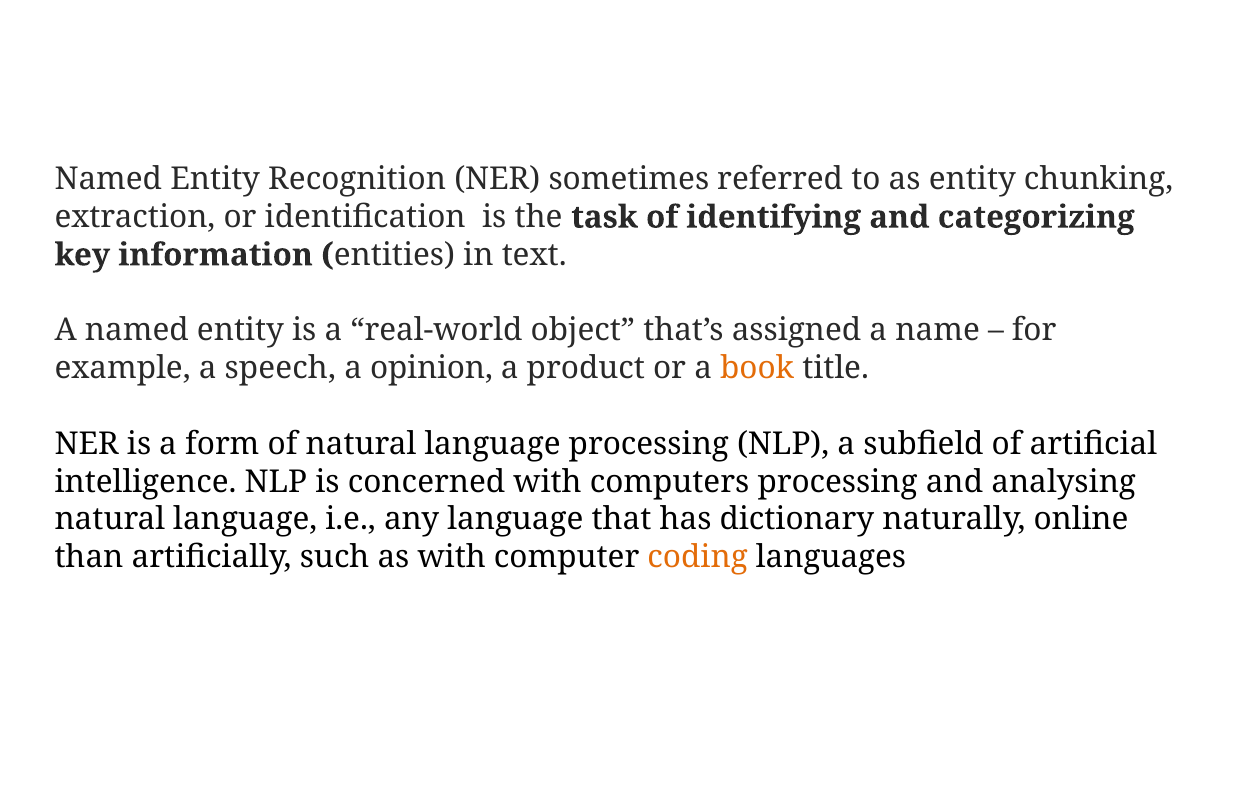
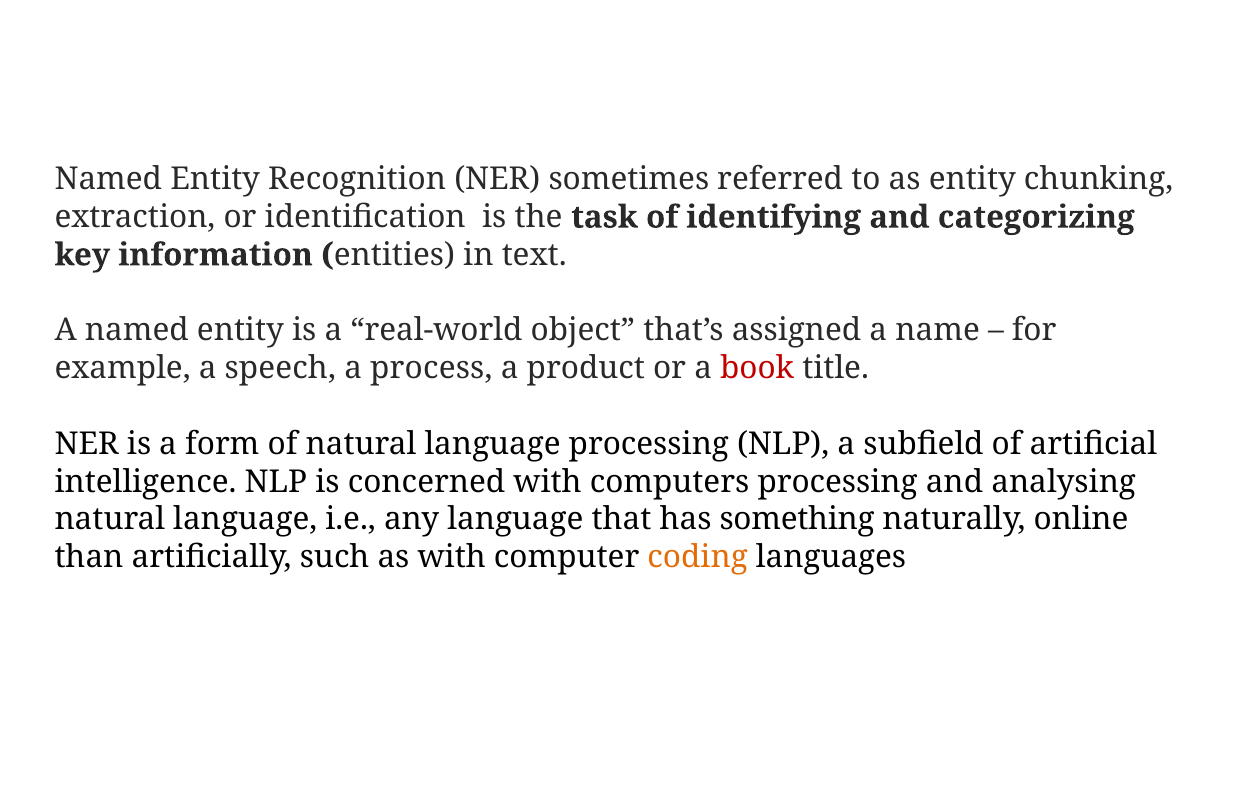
opinion: opinion -> process
book colour: orange -> red
dictionary: dictionary -> something
